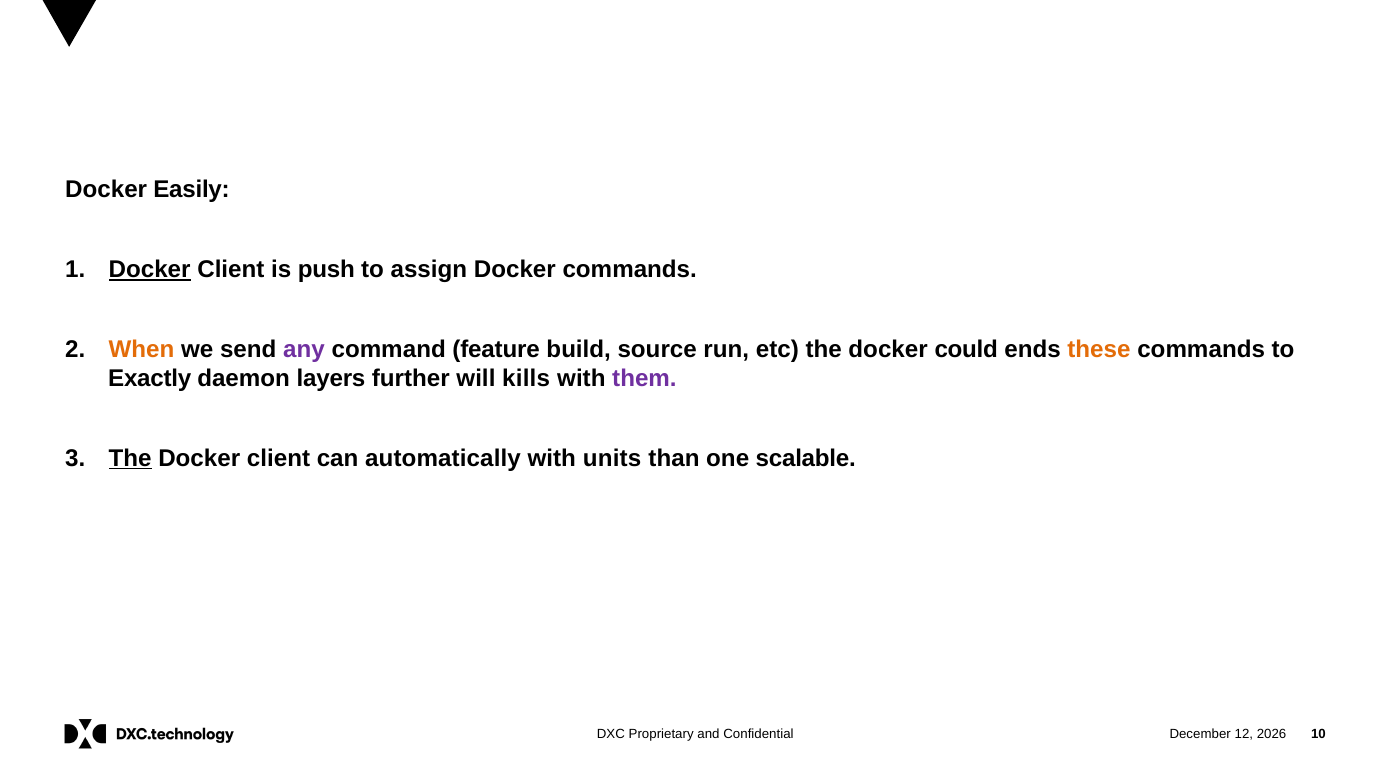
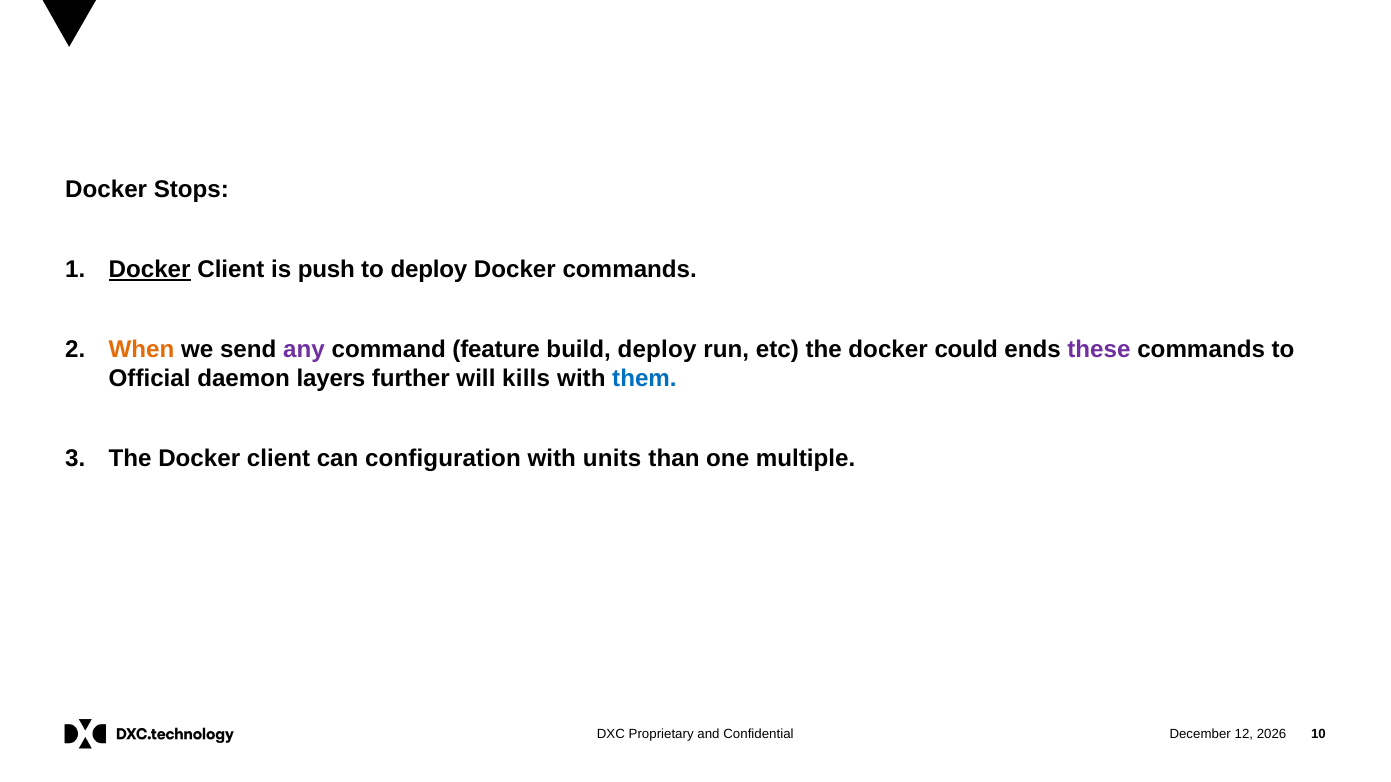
Easily: Easily -> Stops
to assign: assign -> deploy
build source: source -> deploy
these colour: orange -> purple
Exactly: Exactly -> Official
them colour: purple -> blue
The at (130, 458) underline: present -> none
automatically: automatically -> configuration
scalable: scalable -> multiple
